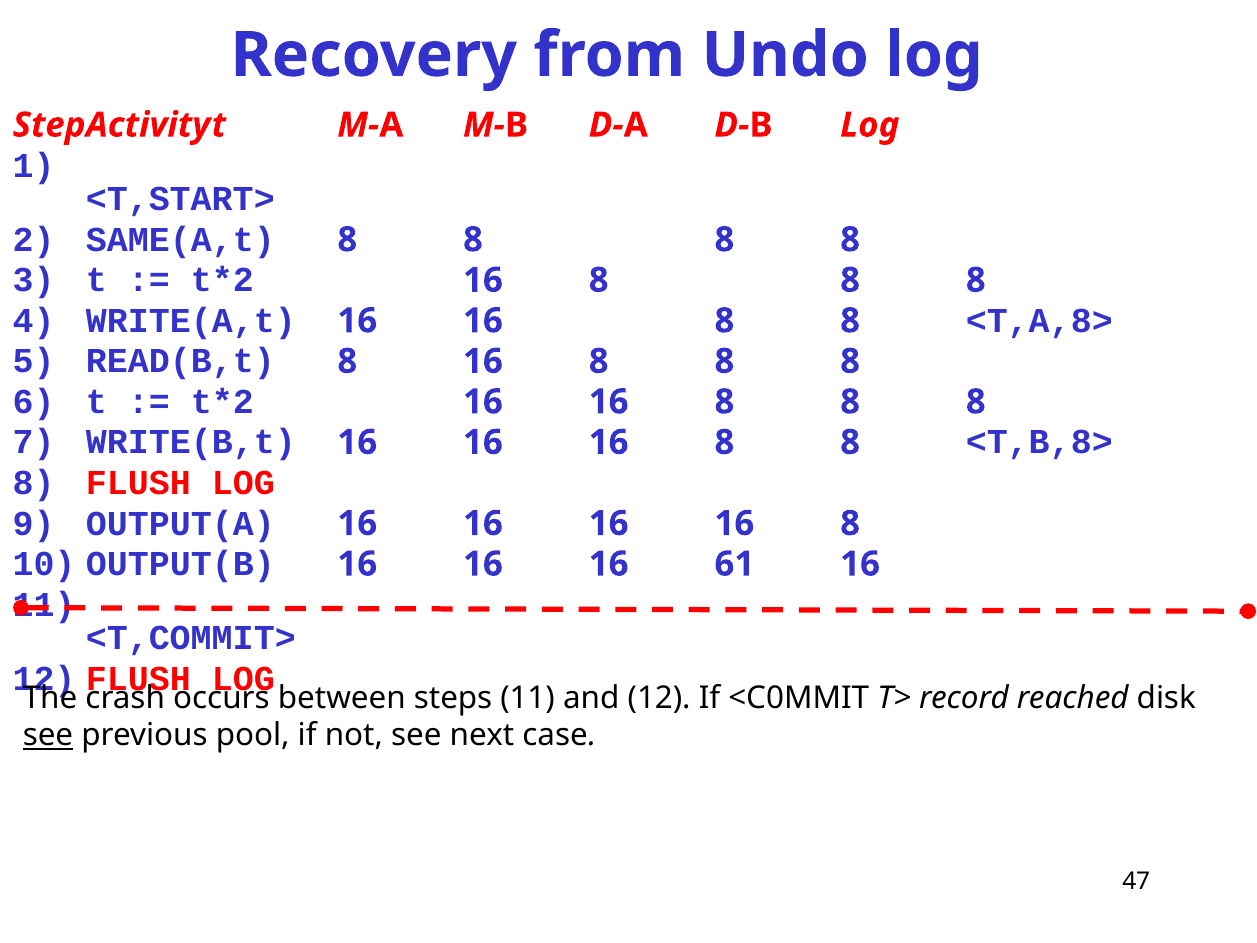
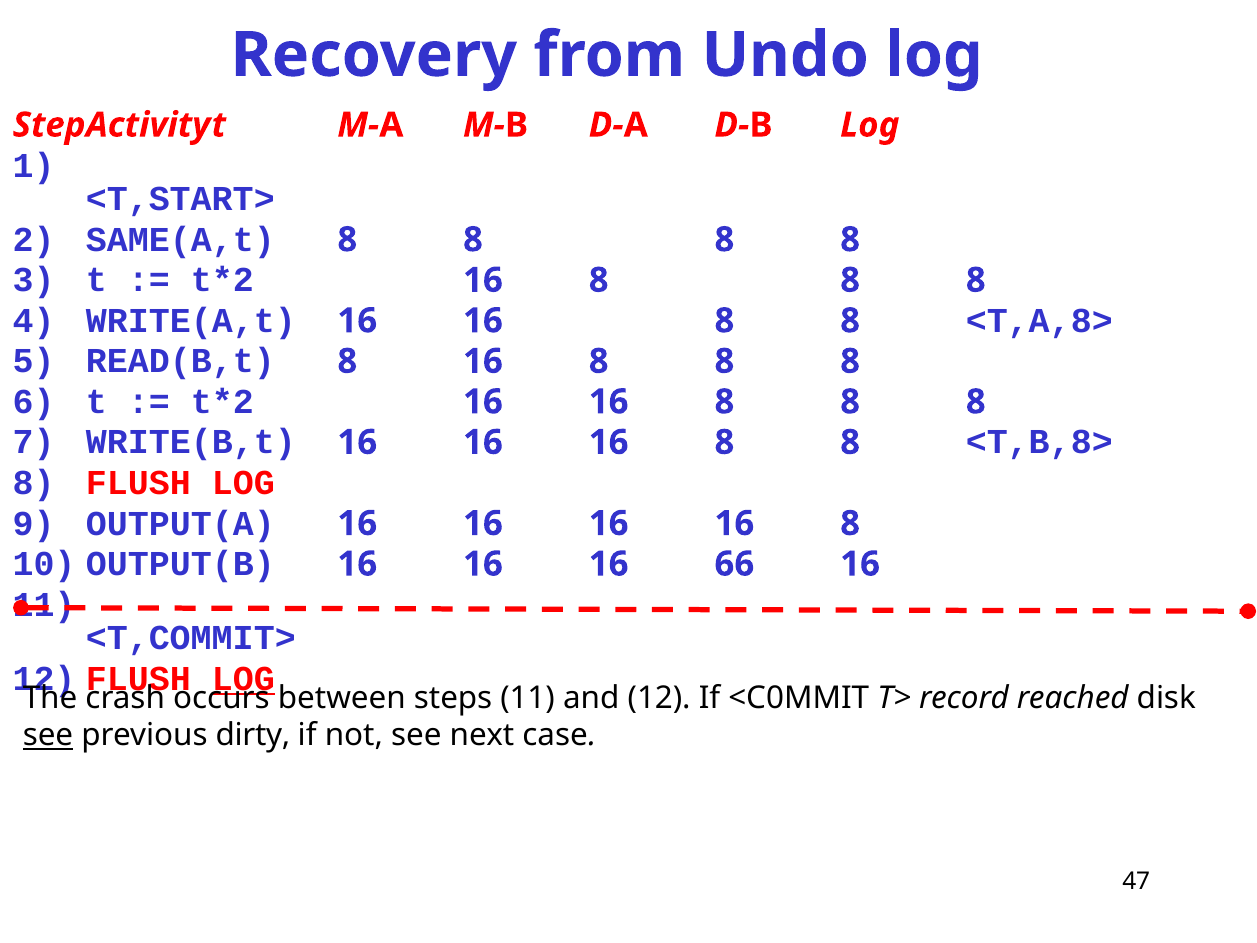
61: 61 -> 66
LOG at (243, 678) underline: none -> present
pool: pool -> dirty
